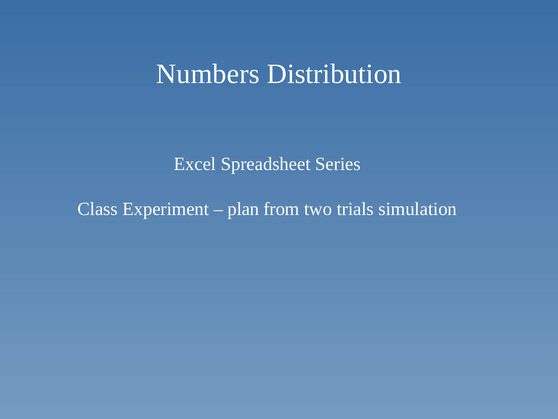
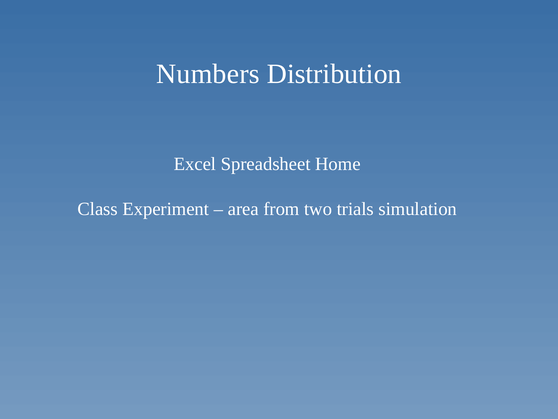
Series: Series -> Home
plan: plan -> area
